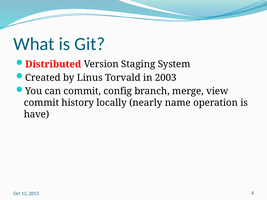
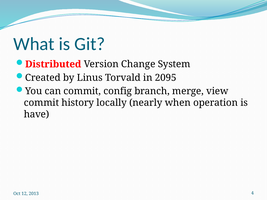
Staging: Staging -> Change
2003: 2003 -> 2095
name: name -> when
